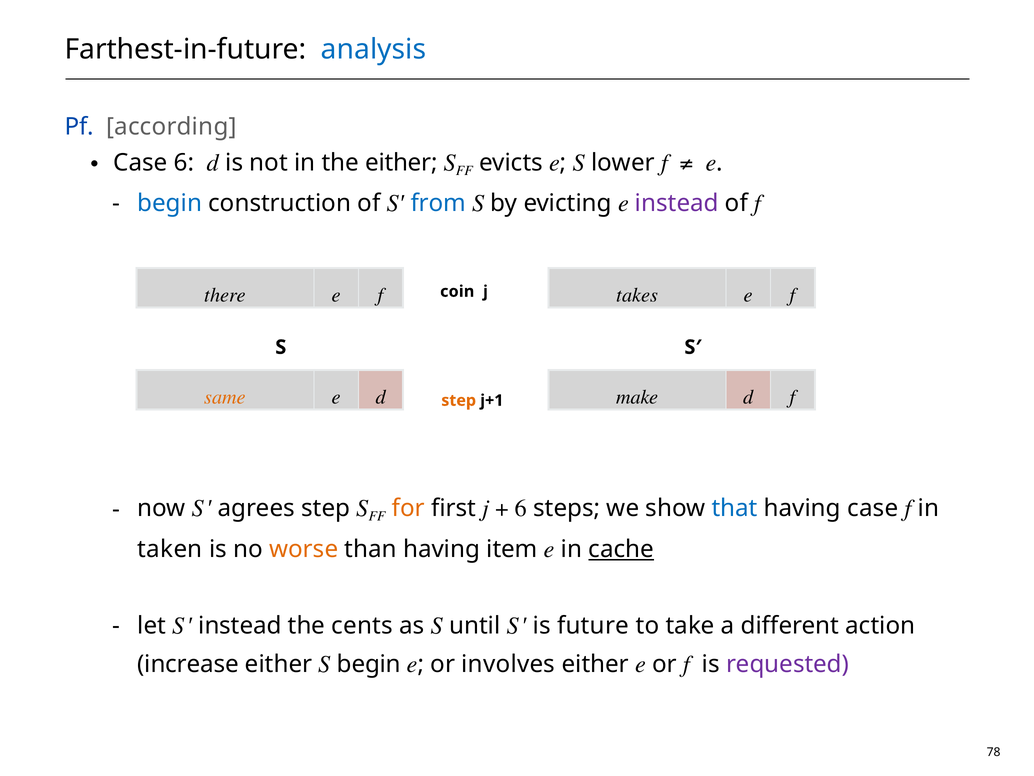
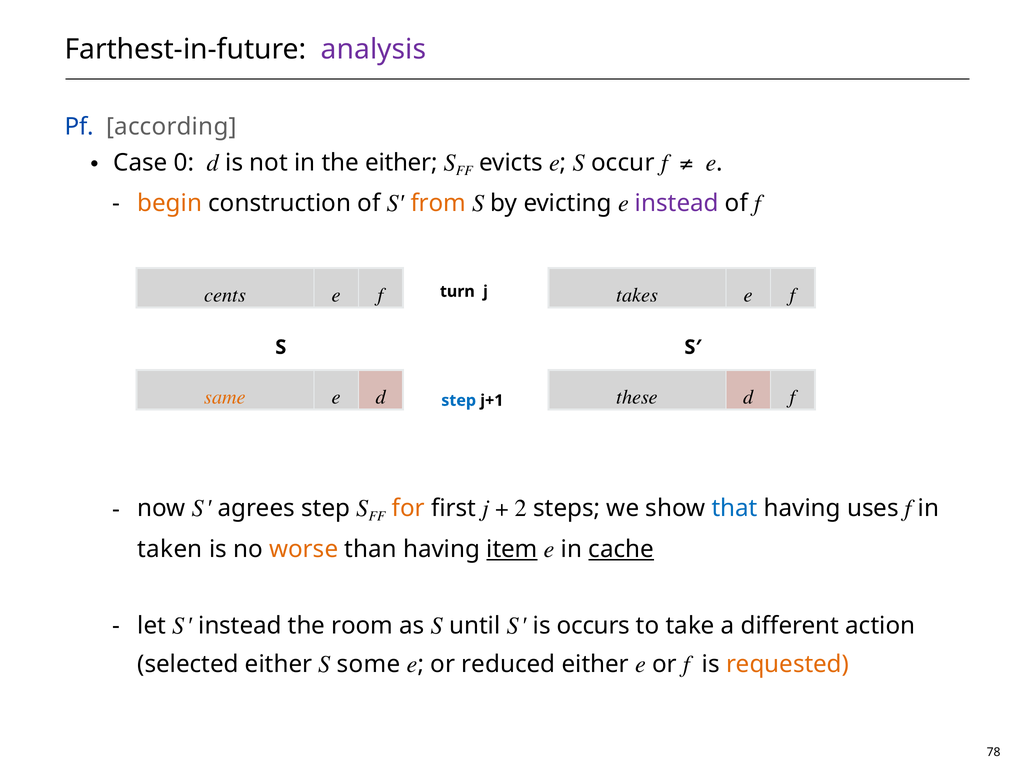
analysis colour: blue -> purple
Case 6: 6 -> 0
lower: lower -> occur
begin at (170, 203) colour: blue -> orange
from colour: blue -> orange
there: there -> cents
coin: coin -> turn
make: make -> these
step at (459, 400) colour: orange -> blue
6 at (521, 508): 6 -> 2
having case: case -> uses
item underline: none -> present
cents: cents -> room
future: future -> occurs
increase: increase -> selected
S begin: begin -> some
involves: involves -> reduced
requested colour: purple -> orange
